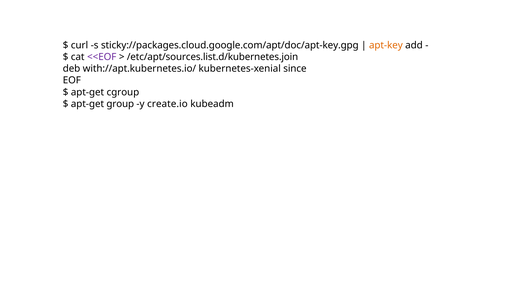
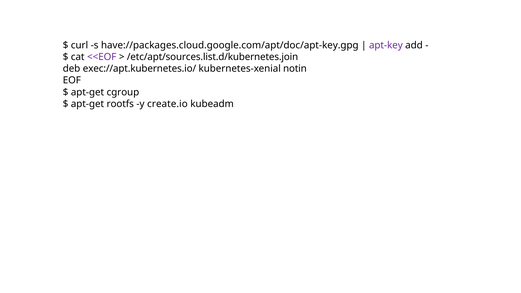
sticky://packages.cloud.google.com/apt/doc/apt-key.gpg: sticky://packages.cloud.google.com/apt/doc/apt-key.gpg -> have://packages.cloud.google.com/apt/doc/apt-key.gpg
apt-key colour: orange -> purple
with://apt.kubernetes.io/: with://apt.kubernetes.io/ -> exec://apt.kubernetes.io/
since: since -> notin
group: group -> rootfs
